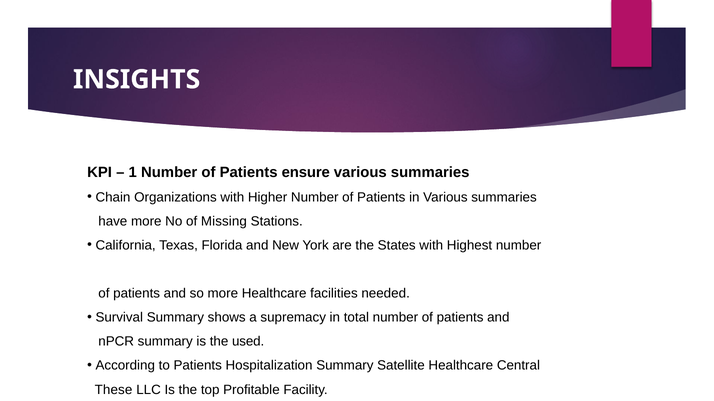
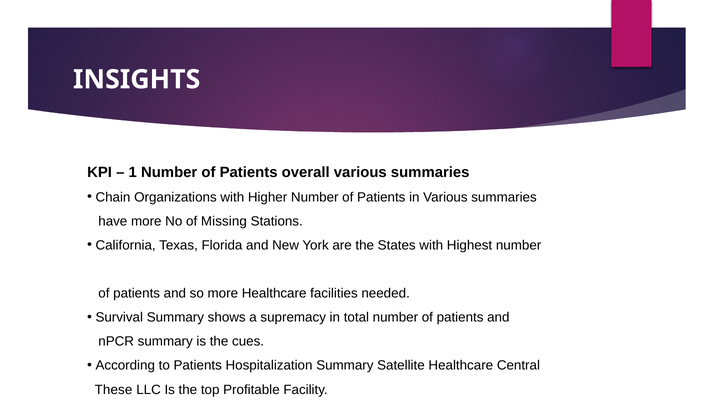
ensure: ensure -> overall
used: used -> cues
